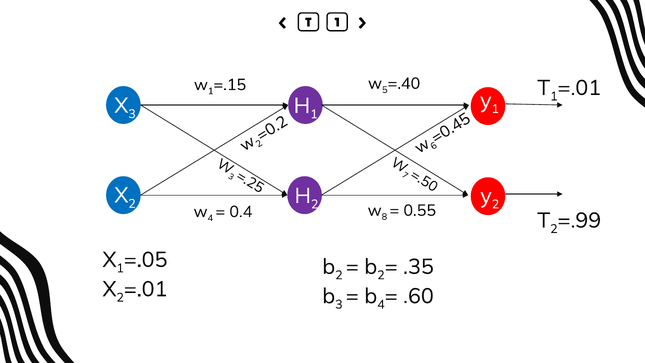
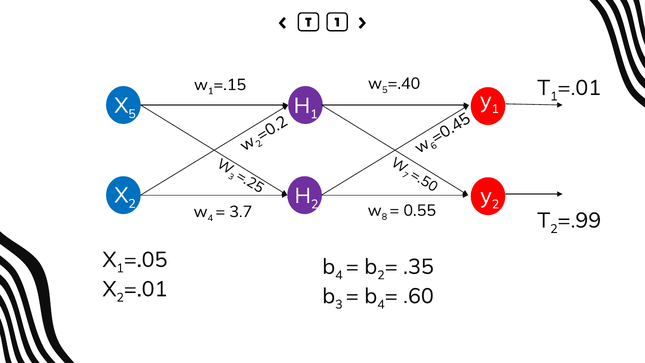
3 at (132, 114): 3 -> 5
0.4: 0.4 -> 3.7
2 at (339, 275): 2 -> 4
